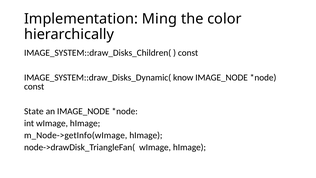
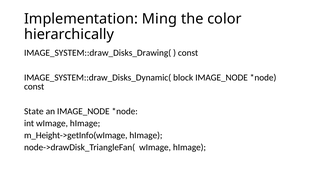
IMAGE_SYSTEM::draw_Disks_Children(: IMAGE_SYSTEM::draw_Disks_Children( -> IMAGE_SYSTEM::draw_Disks_Drawing(
know: know -> block
m_Node->getInfo(wImage: m_Node->getInfo(wImage -> m_Height->getInfo(wImage
